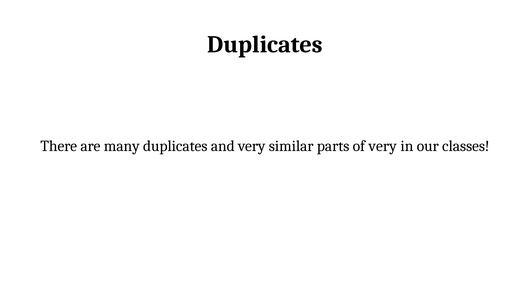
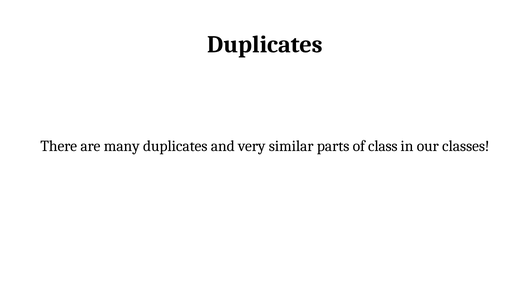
of very: very -> class
